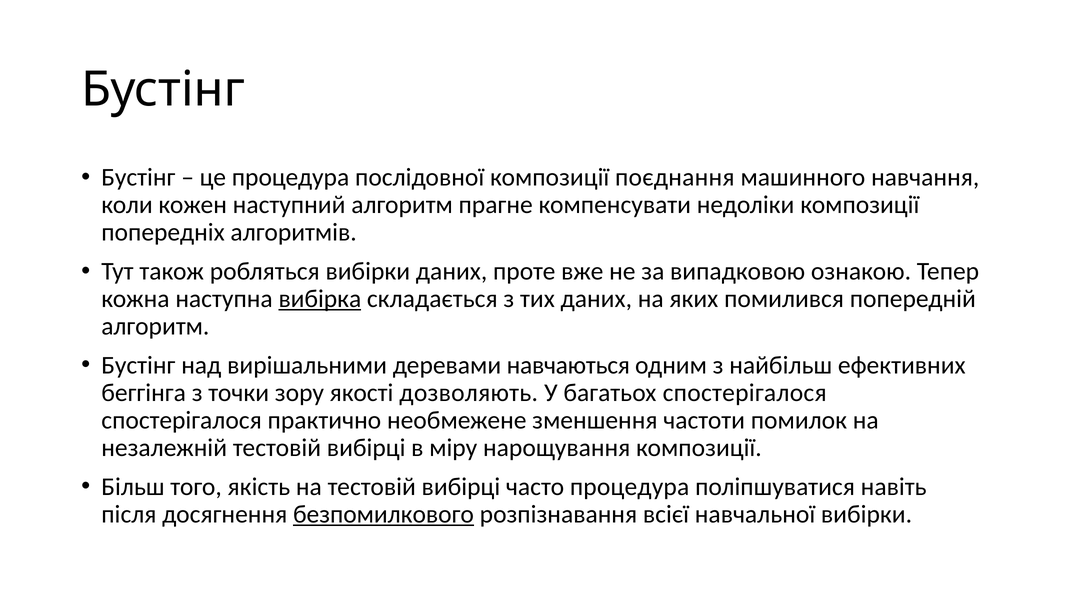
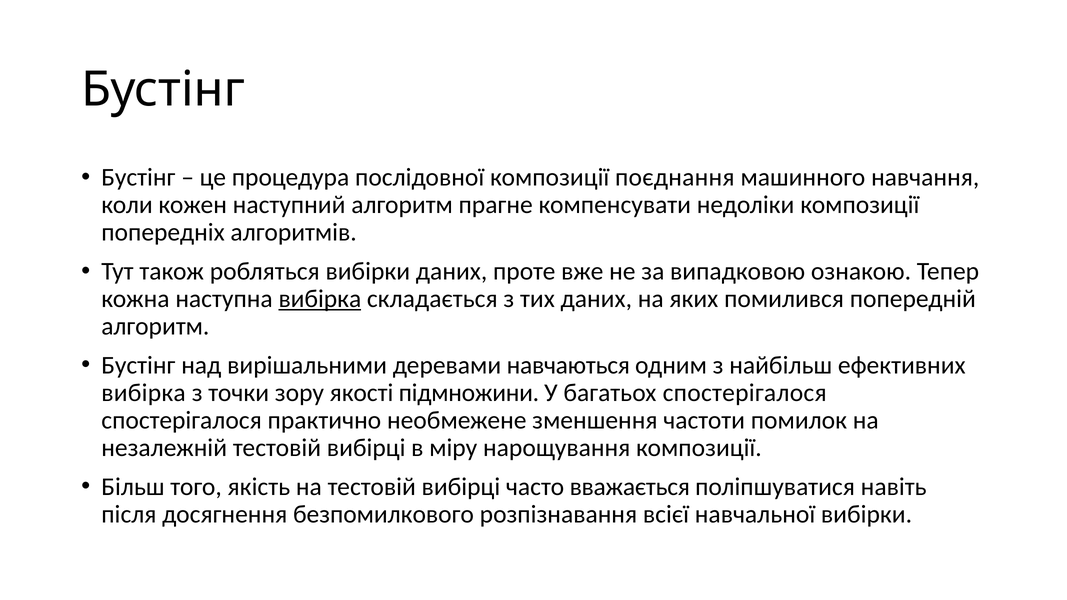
беггінга at (144, 393): беггінга -> вибірка
дозволяють: дозволяють -> підмножини
часто процедура: процедура -> вважається
безпомилкового underline: present -> none
